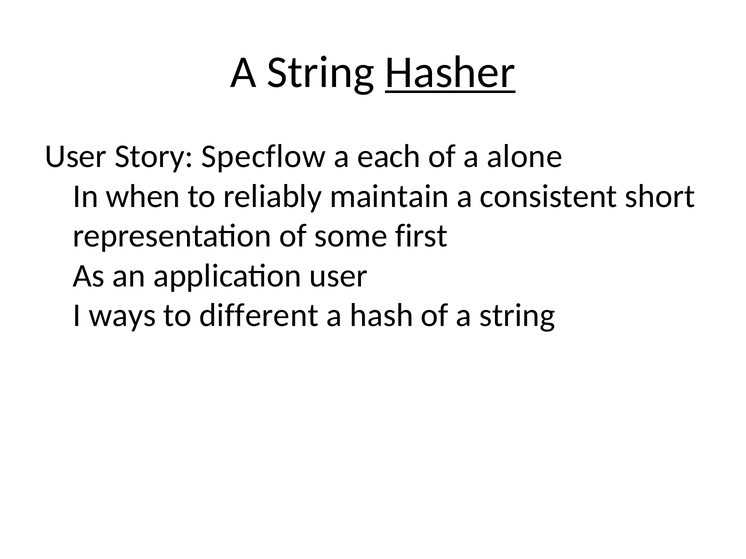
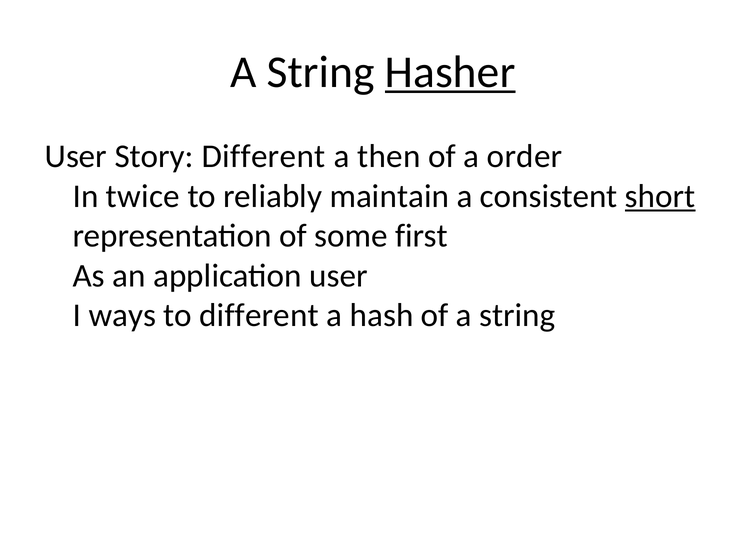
Story Specflow: Specflow -> Different
each: each -> then
alone: alone -> order
when: when -> twice
short underline: none -> present
